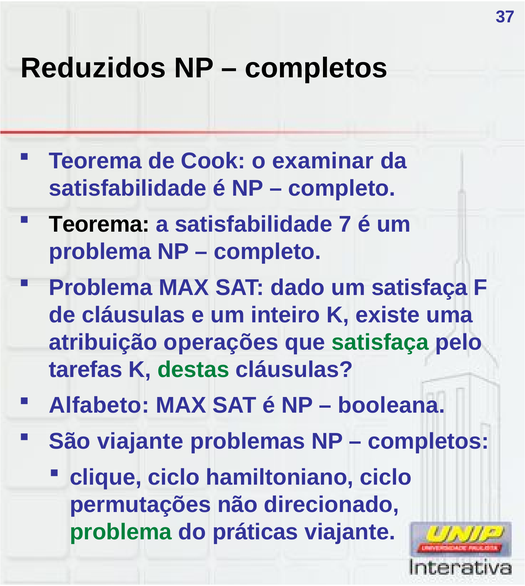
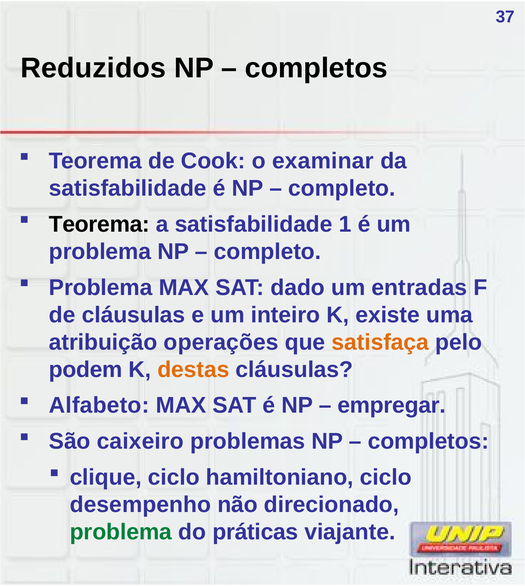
7: 7 -> 1
um satisfaça: satisfaça -> entradas
satisfaça at (380, 342) colour: green -> orange
tarefas: tarefas -> podem
destas colour: green -> orange
booleana: booleana -> empregar
São viajante: viajante -> caixeiro
permutações: permutações -> desempenho
